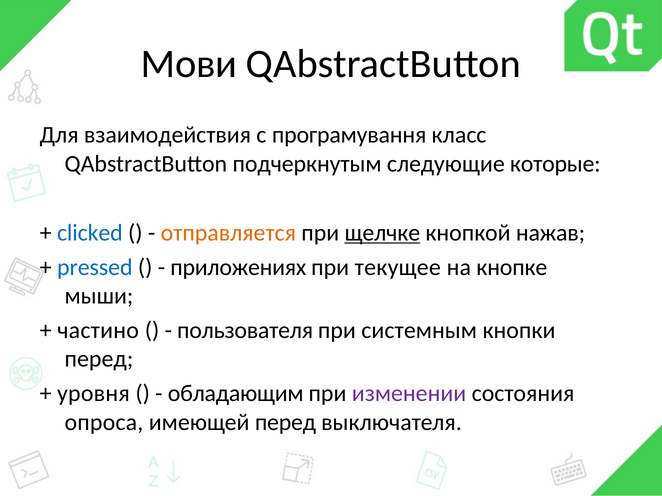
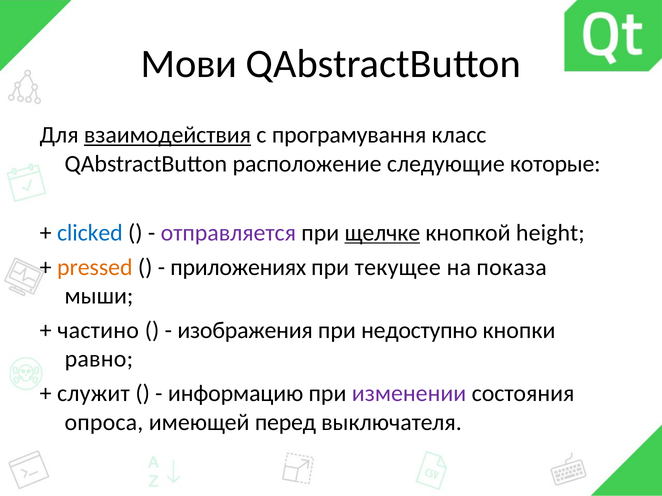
взаимодействия underline: none -> present
подчеркнутым: подчеркнутым -> расположение
отправляется colour: orange -> purple
нажав: нажав -> height
pressed colour: blue -> orange
кнопке: кнопке -> показа
пользователя: пользователя -> изображения
системным: системным -> недоступно
перед at (99, 359): перед -> равно
уровня: уровня -> служит
обладающим: обладающим -> информацию
